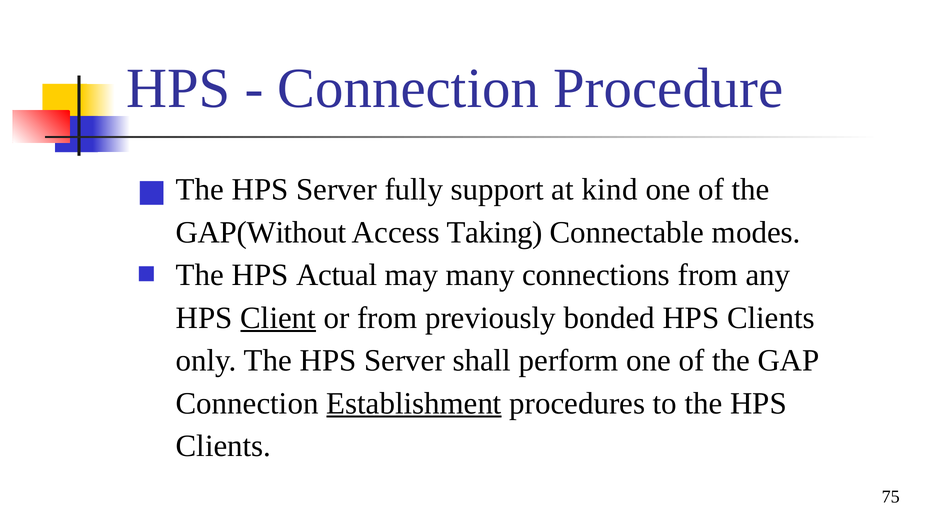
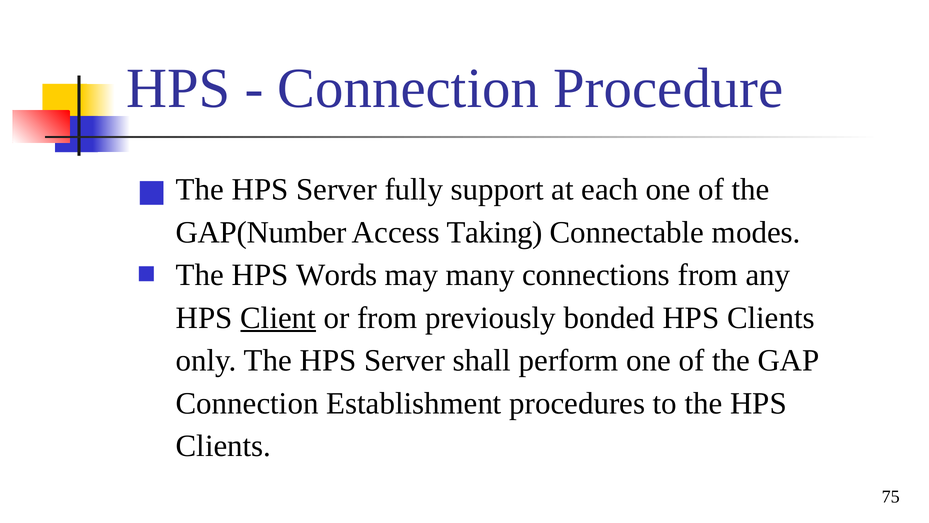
kind: kind -> each
GAP(Without: GAP(Without -> GAP(Number
Actual: Actual -> Words
Establishment underline: present -> none
